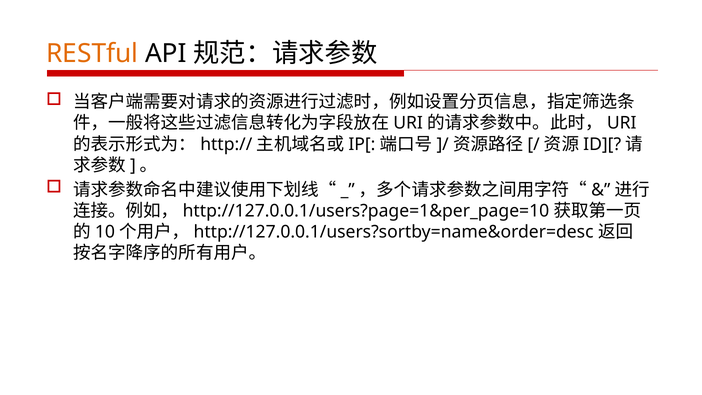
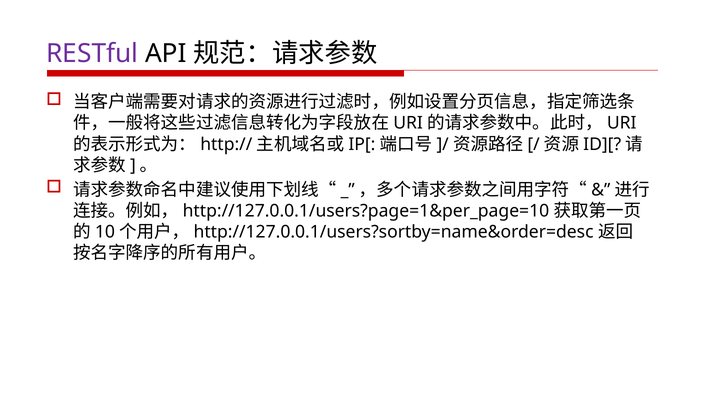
RESTful colour: orange -> purple
